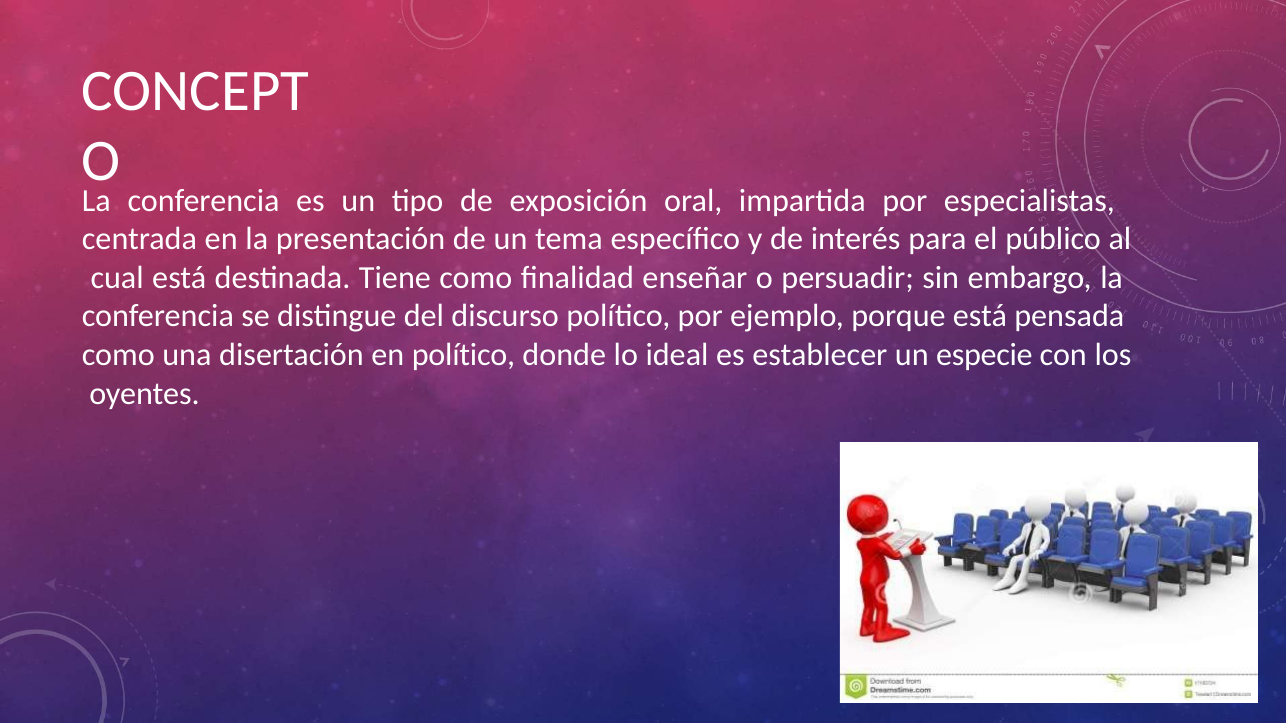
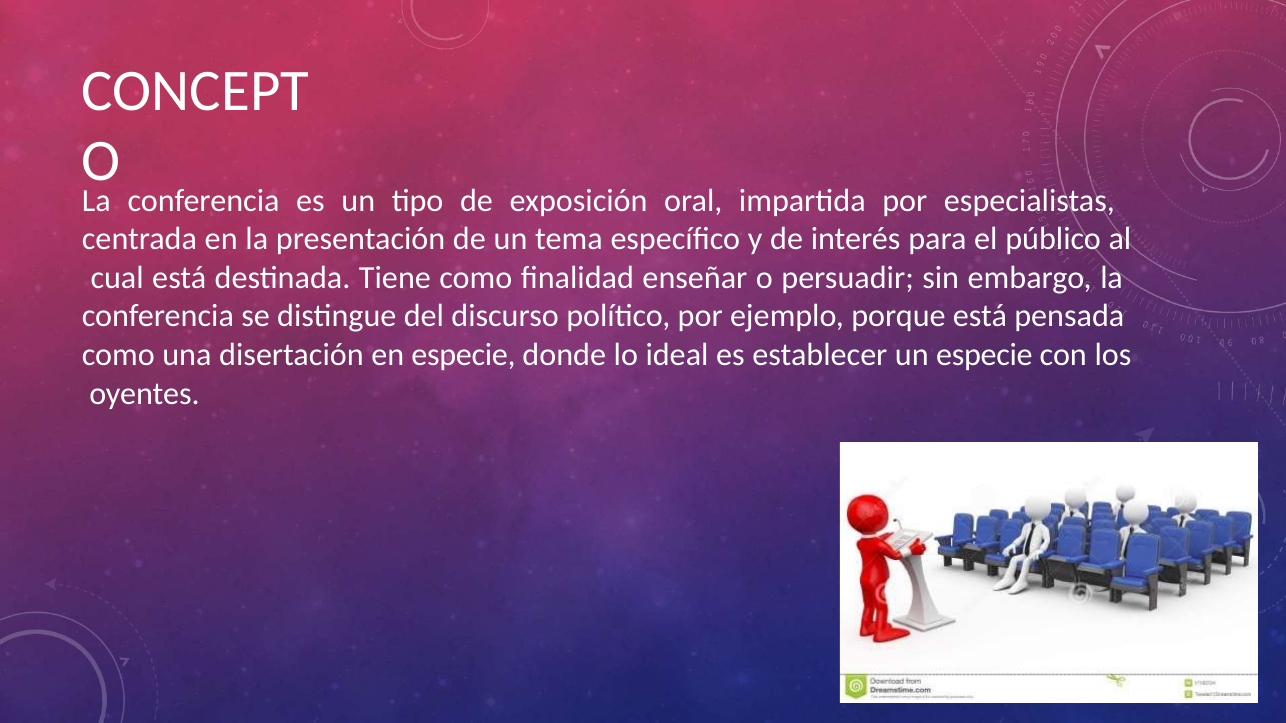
en político: político -> especie
